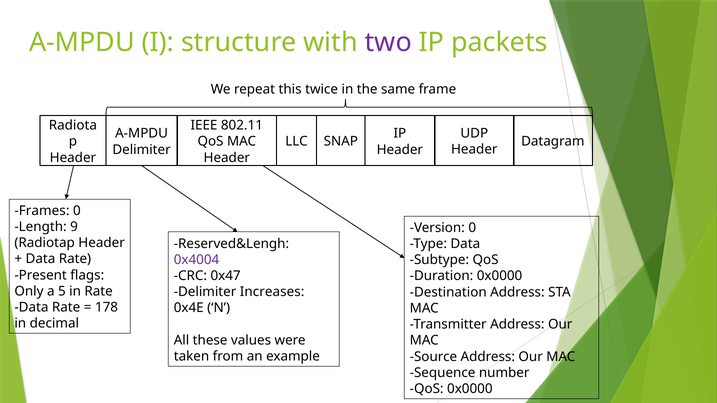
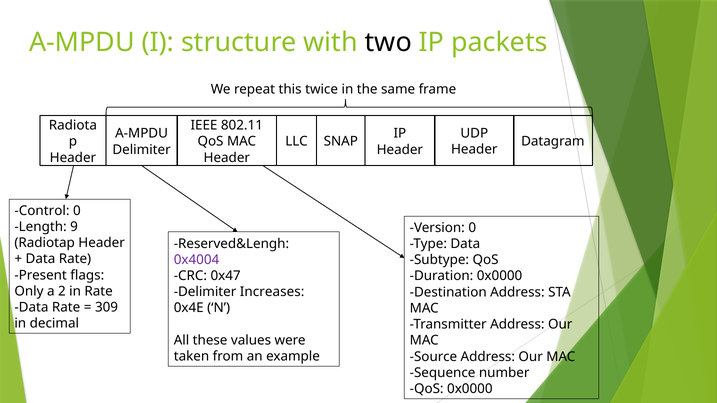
two colour: purple -> black
Frames: Frames -> Control
5: 5 -> 2
178: 178 -> 309
